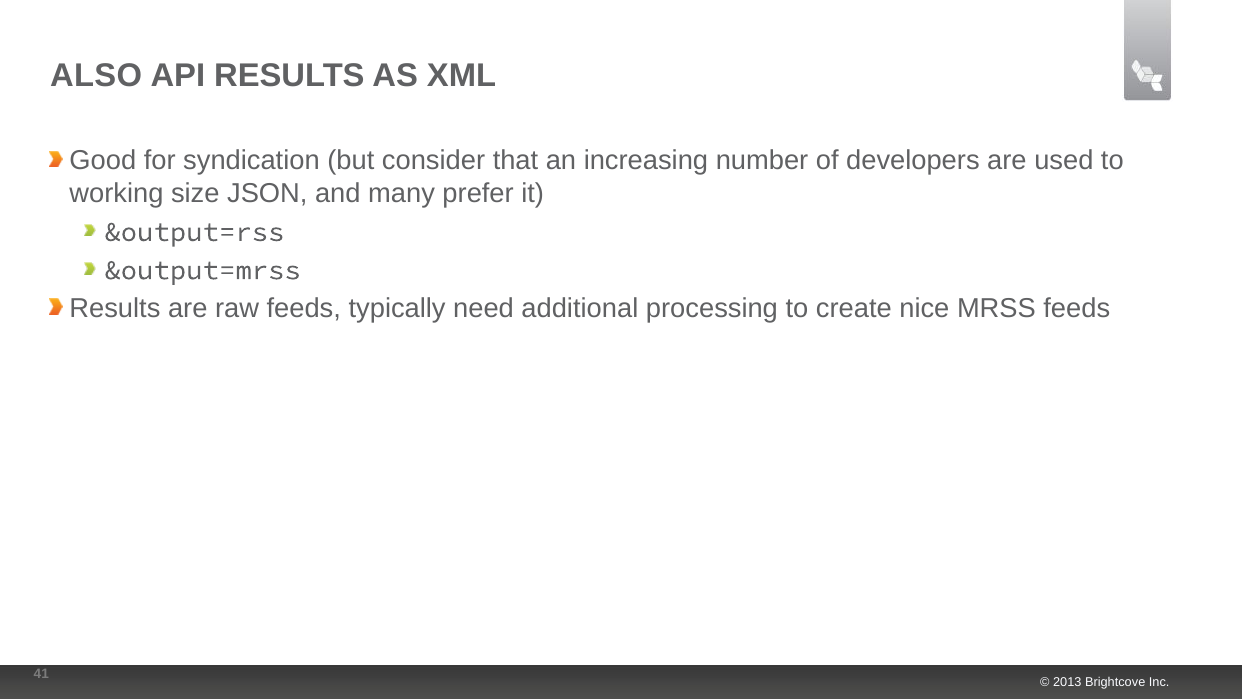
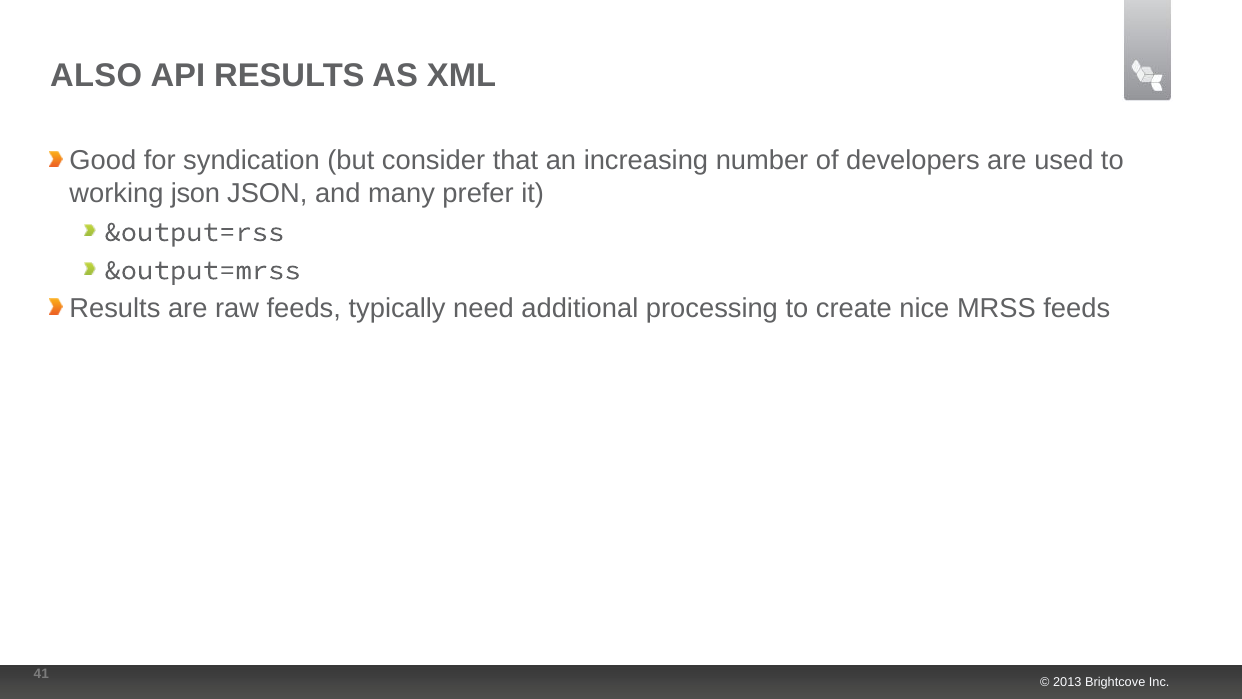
working size: size -> json
